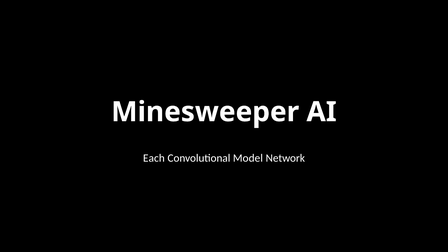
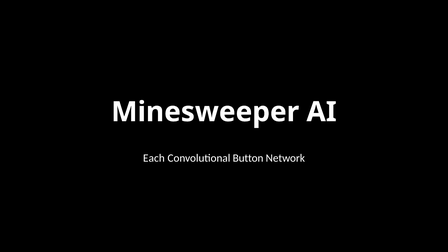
Model: Model -> Button
